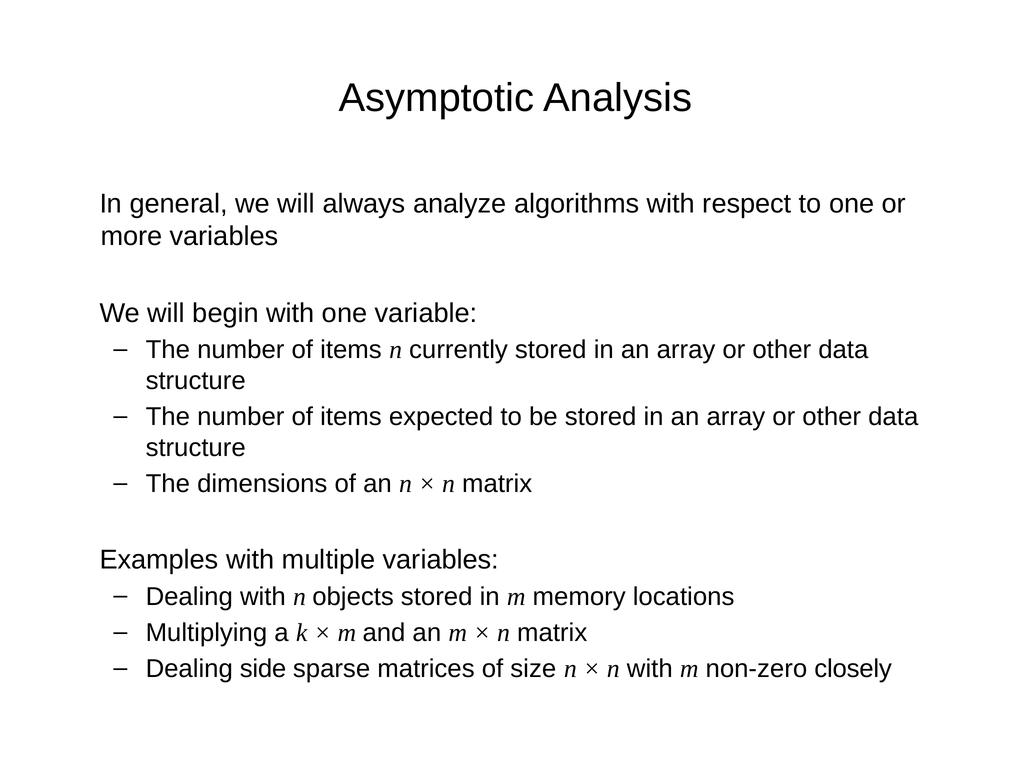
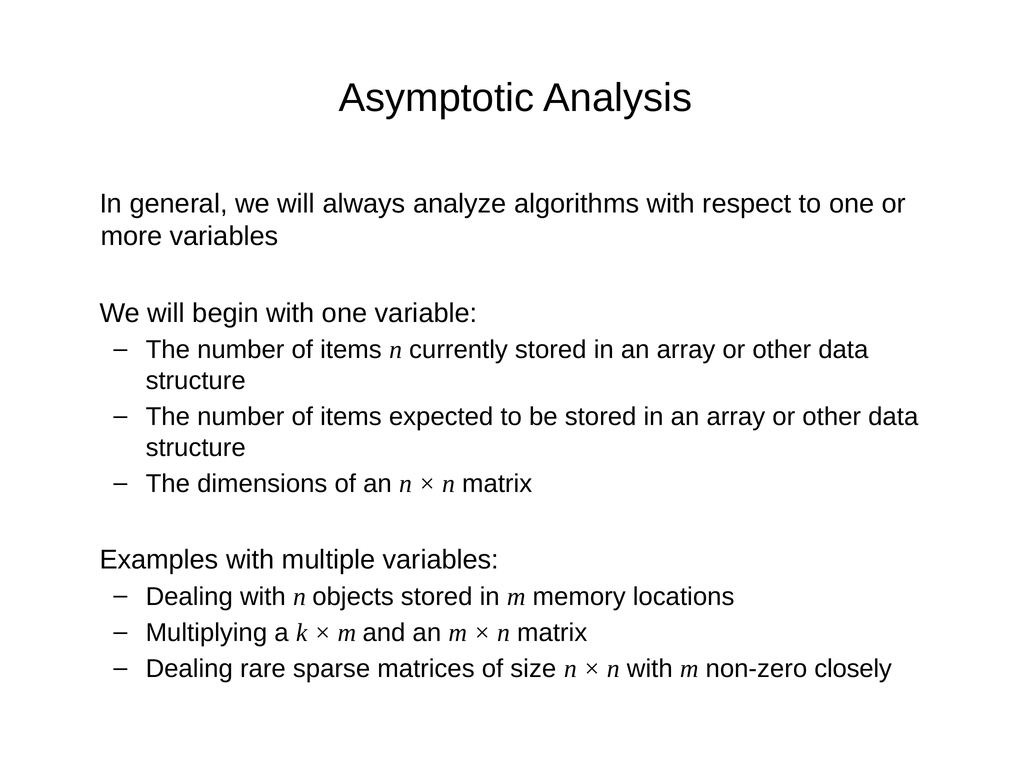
side: side -> rare
